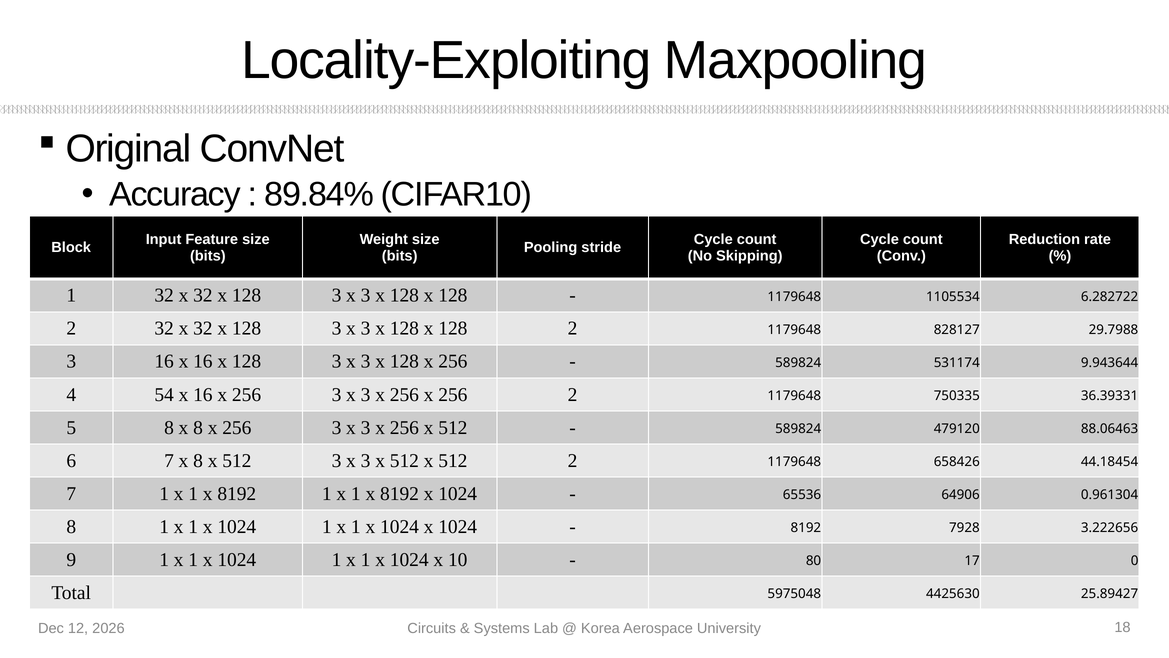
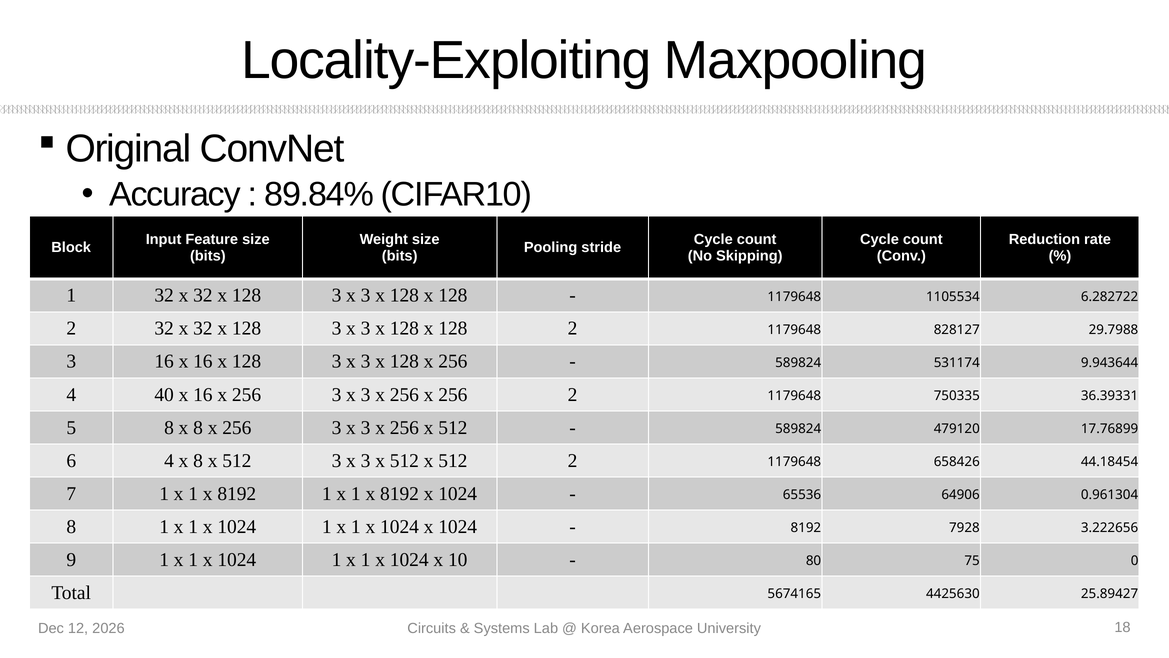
54: 54 -> 40
88.06463: 88.06463 -> 17.76899
6 7: 7 -> 4
17: 17 -> 75
5975048: 5975048 -> 5674165
